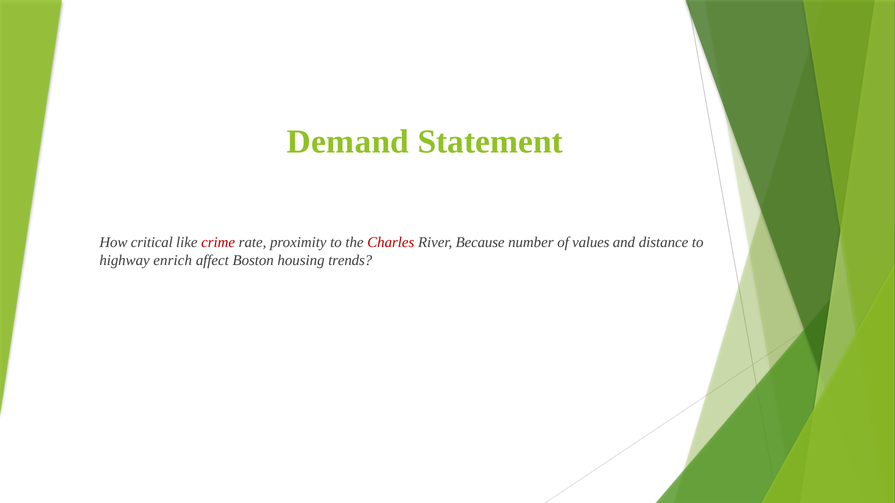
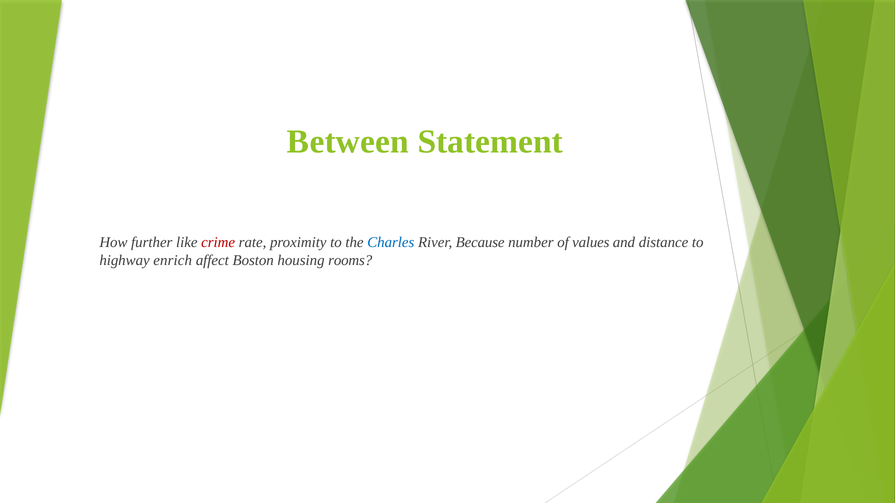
Demand: Demand -> Between
critical: critical -> further
Charles colour: red -> blue
trends: trends -> rooms
